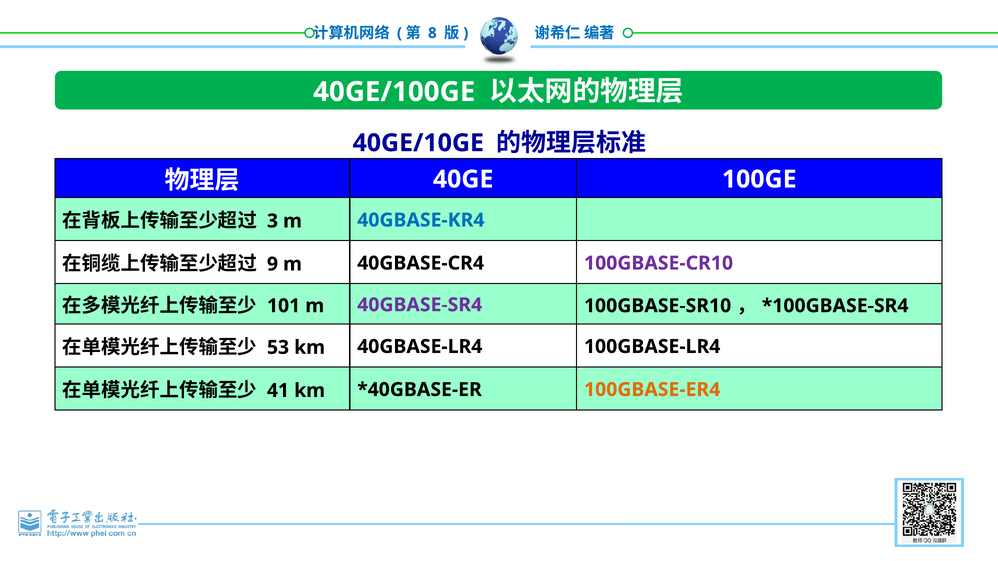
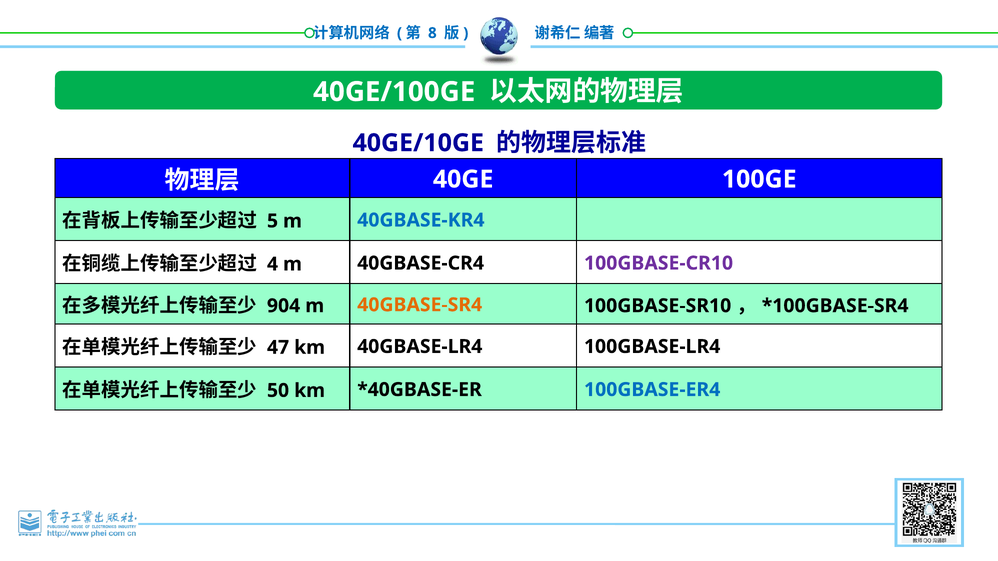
3: 3 -> 5
9: 9 -> 4
101: 101 -> 904
40GBASE-SR4 colour: purple -> orange
53: 53 -> 47
41: 41 -> 50
100GBASE-ER4 colour: orange -> blue
